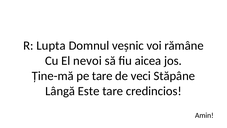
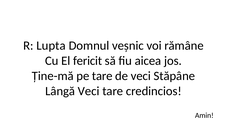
nevoi: nevoi -> fericit
Lângă Este: Este -> Veci
